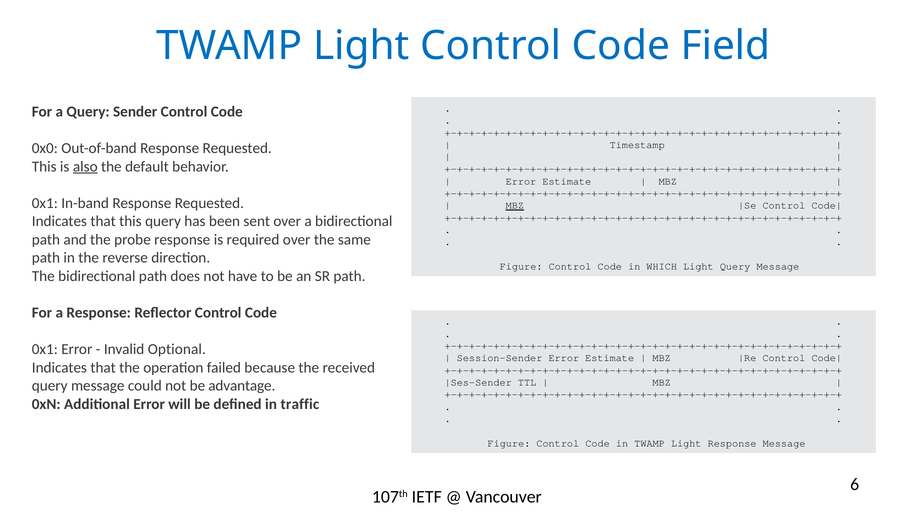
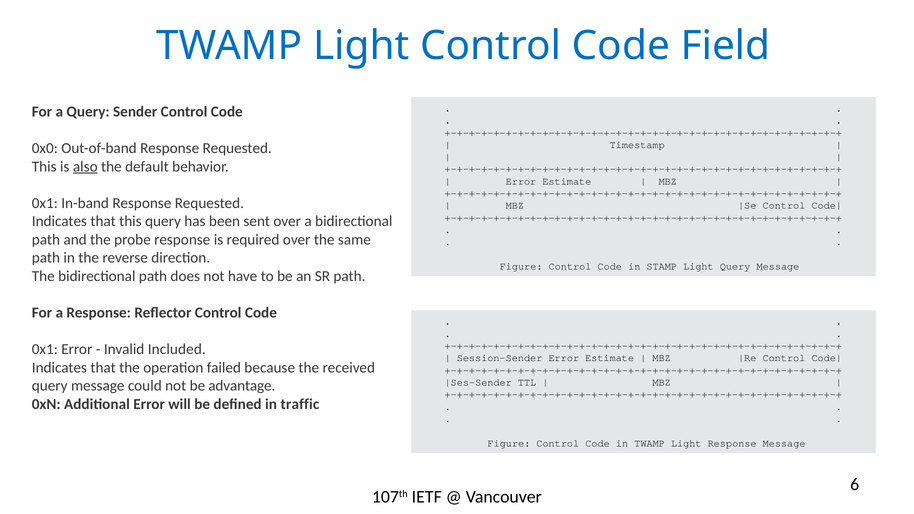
MBZ at (515, 206) underline: present -> none
WHICH: WHICH -> STAMP
Optional: Optional -> Included
